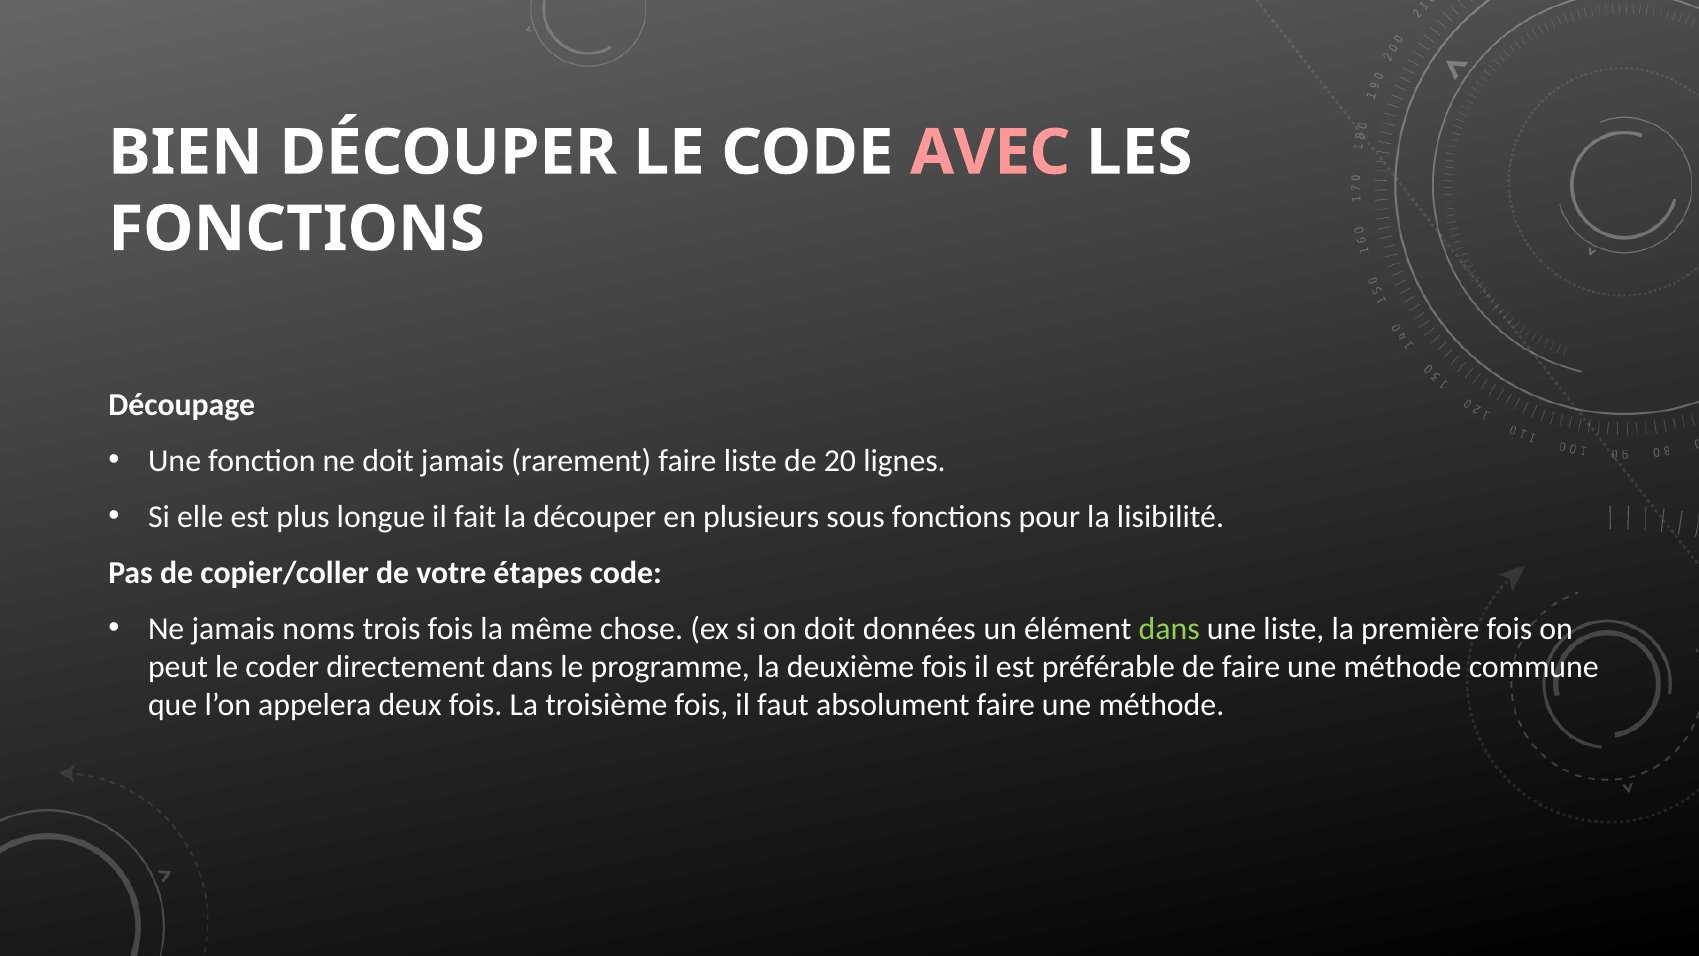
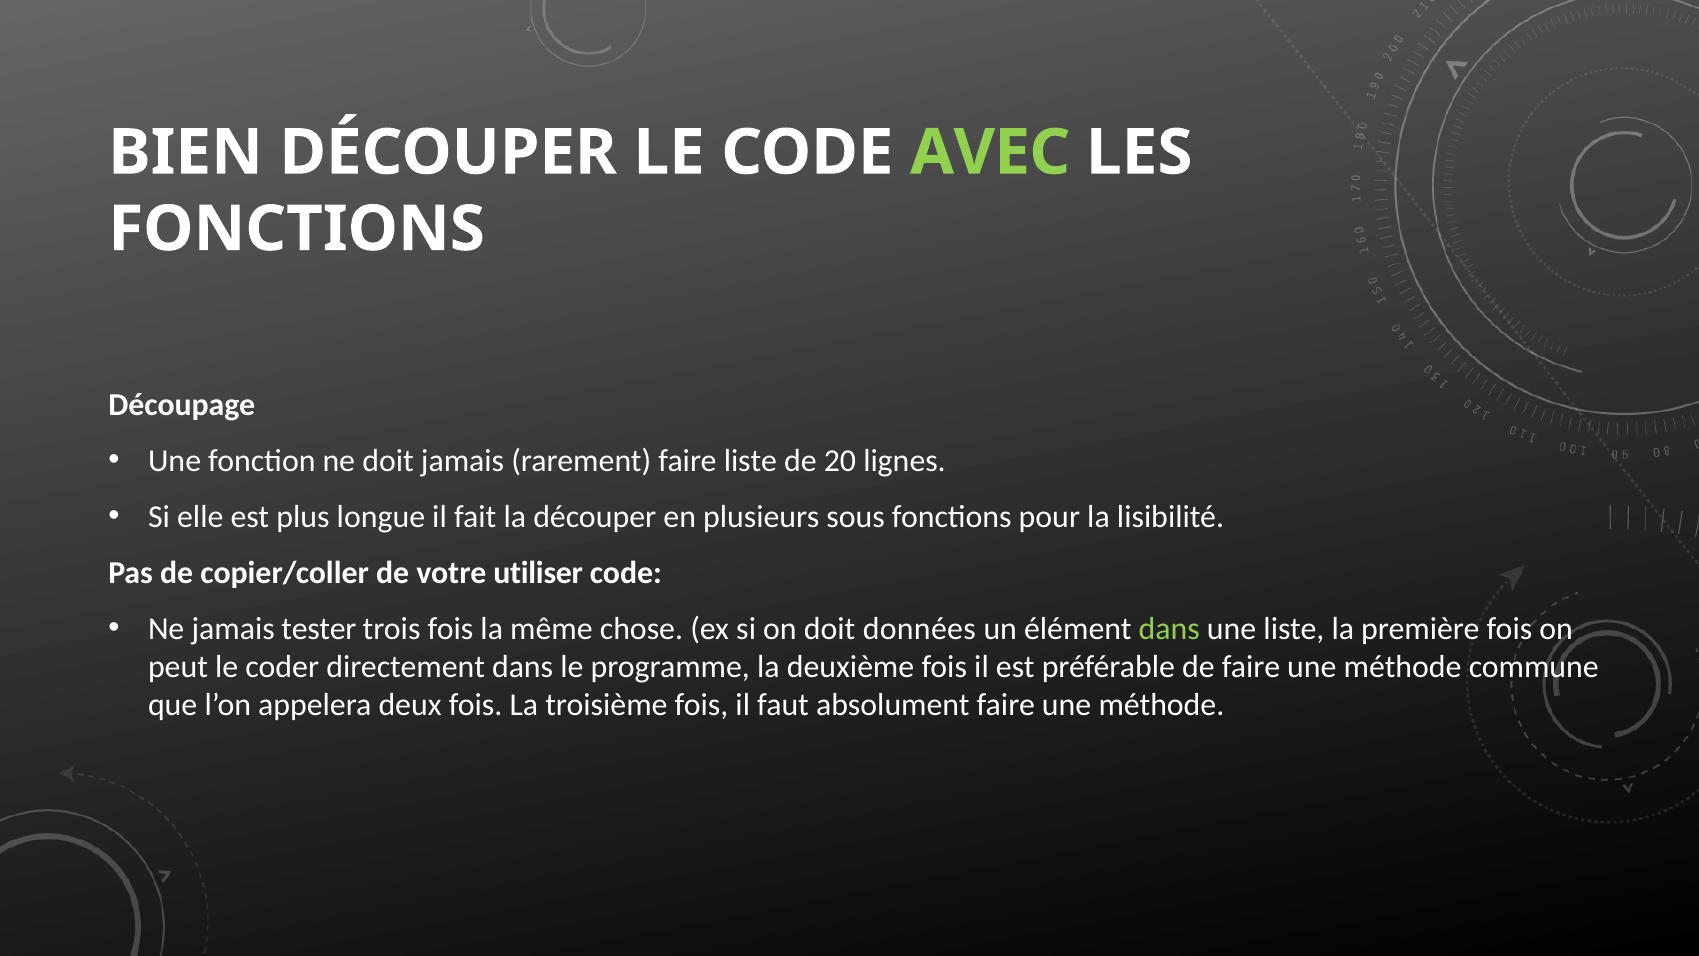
AVEC colour: pink -> light green
étapes: étapes -> utiliser
noms: noms -> tester
